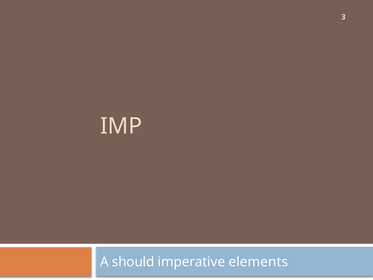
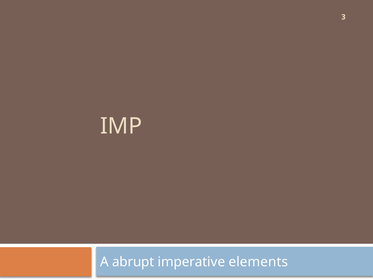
should: should -> abrupt
